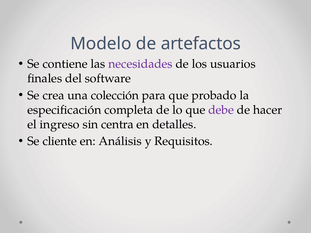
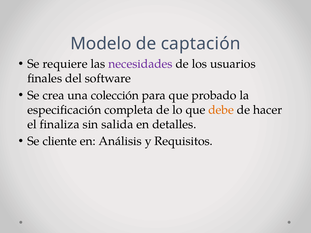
artefactos: artefactos -> captación
contiene: contiene -> requiere
debe colour: purple -> orange
ingreso: ingreso -> finaliza
centra: centra -> salida
